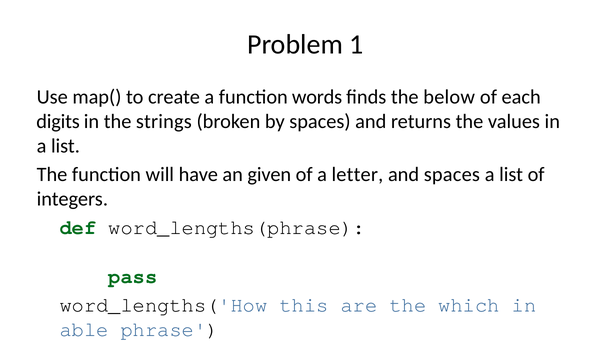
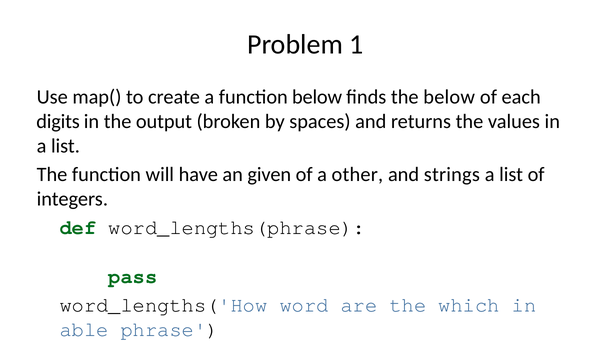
function words: words -> below
strings: strings -> output
letter: letter -> other
and spaces: spaces -> strings
this: this -> word
